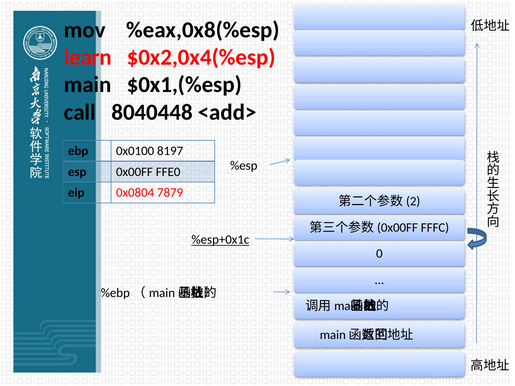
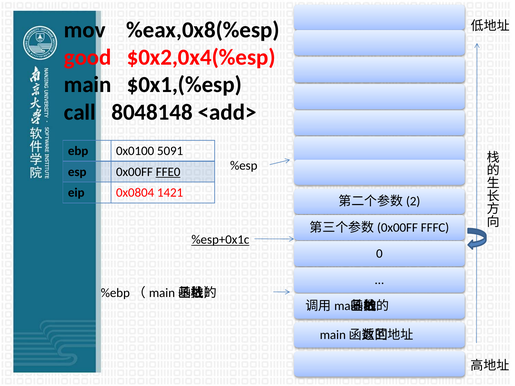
learn: learn -> good
8040448: 8040448 -> 8048148
8197: 8197 -> 5091
FFE0 underline: none -> present
7879: 7879 -> 1421
